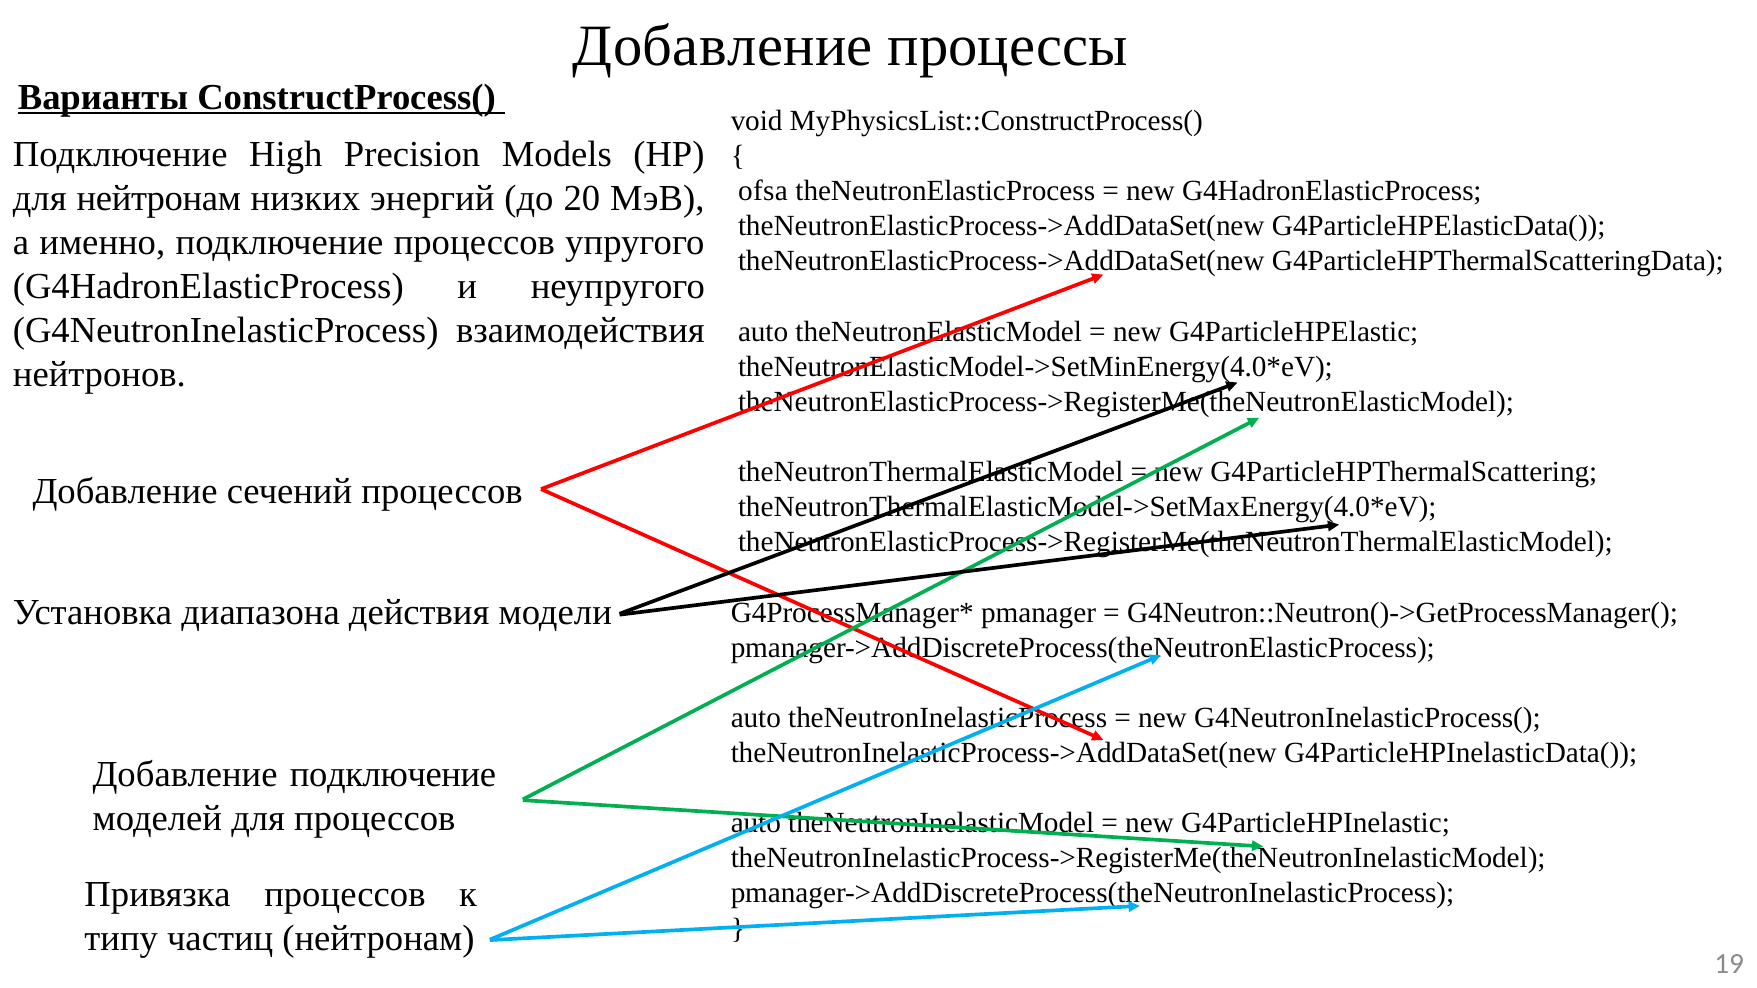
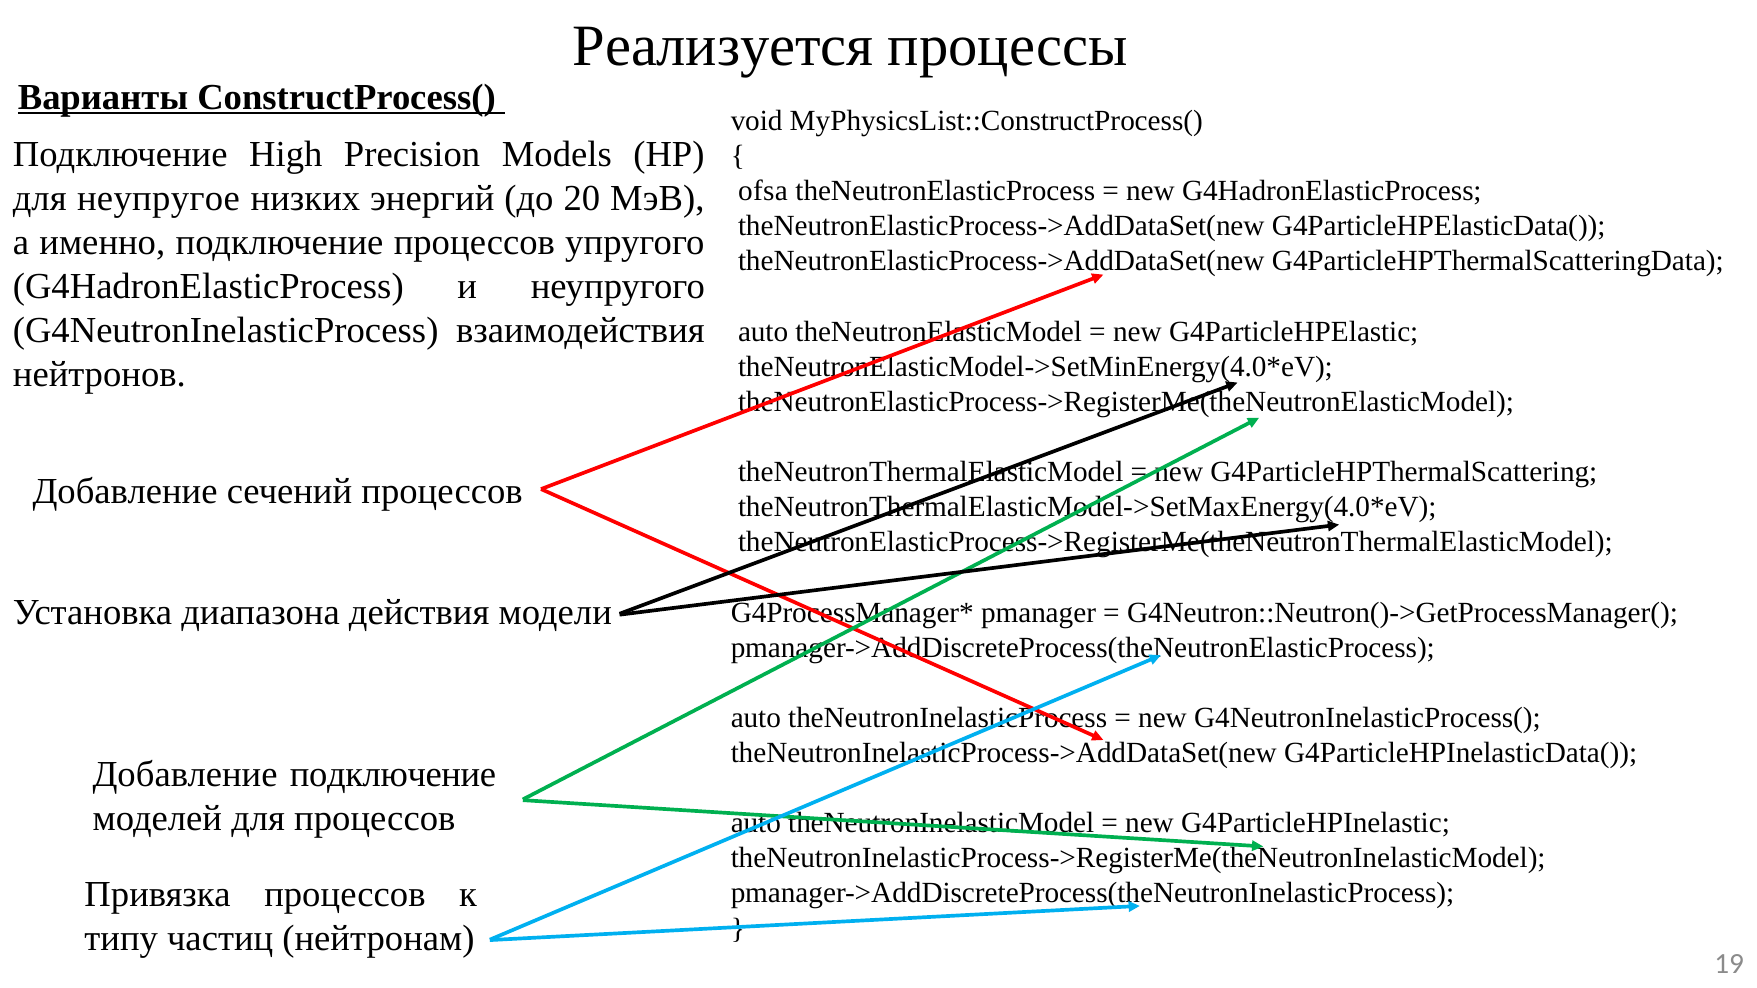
Добавление at (723, 46): Добавление -> Реализуется
для нейтронам: нейтронам -> неупругое
